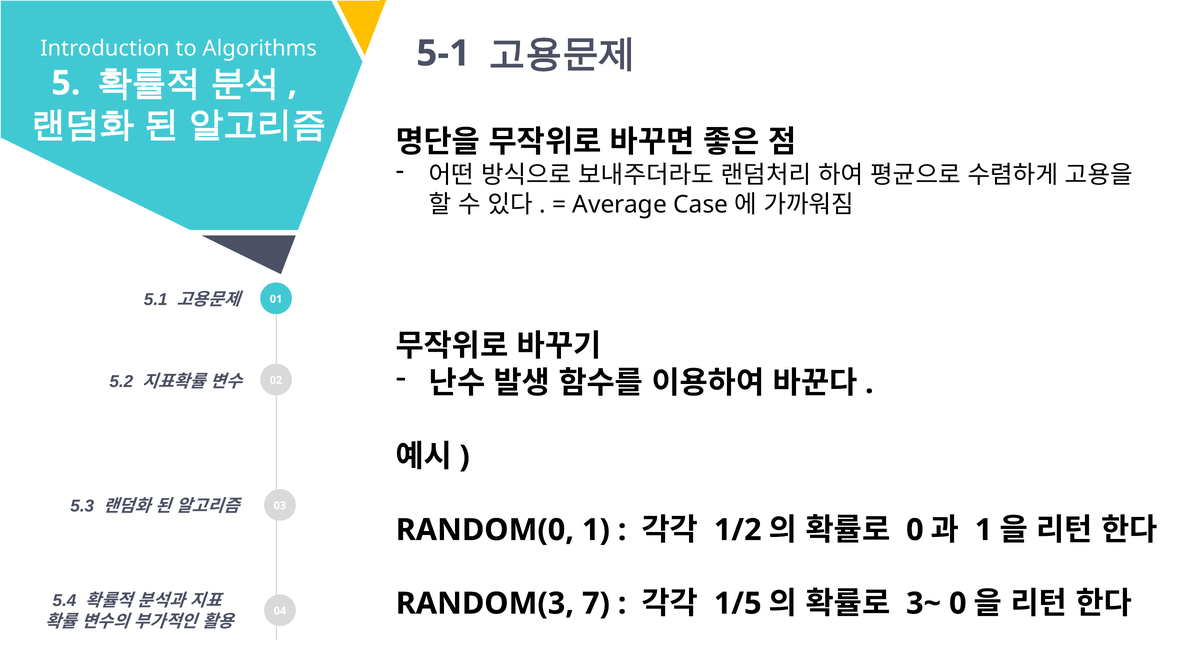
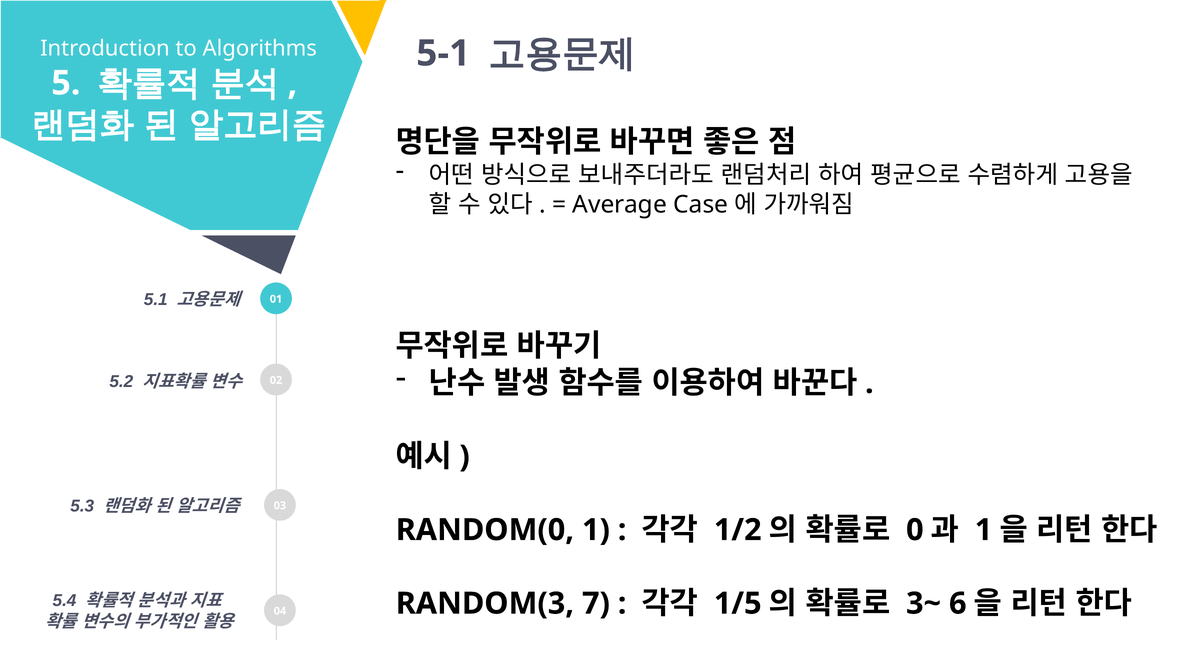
3~ 0: 0 -> 6
